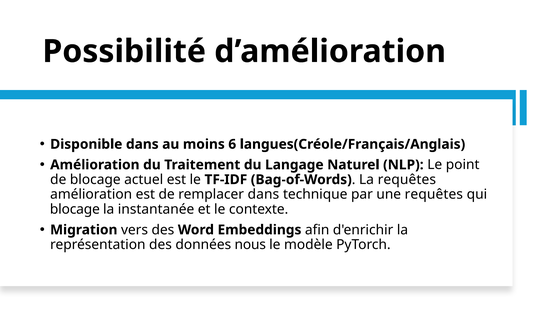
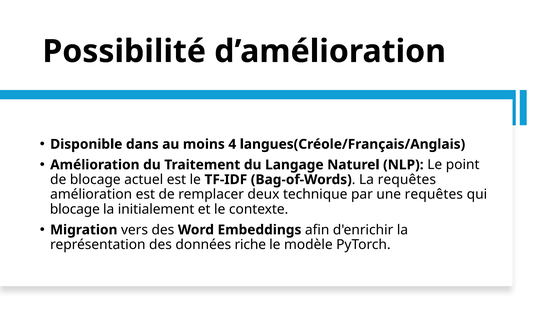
6: 6 -> 4
remplacer dans: dans -> deux
instantanée: instantanée -> initialement
nous: nous -> riche
